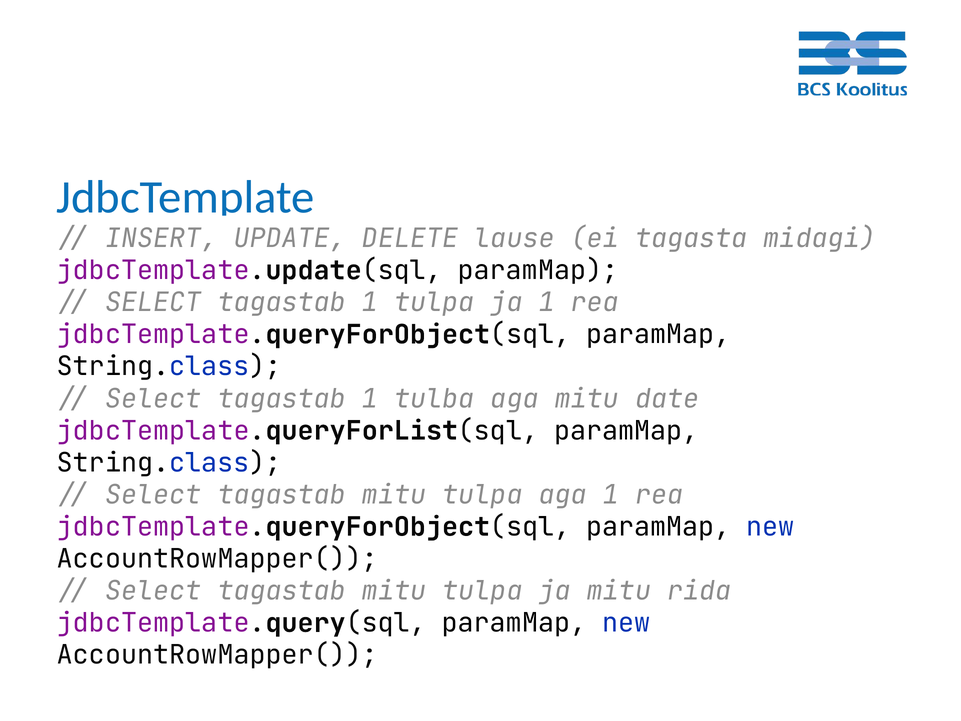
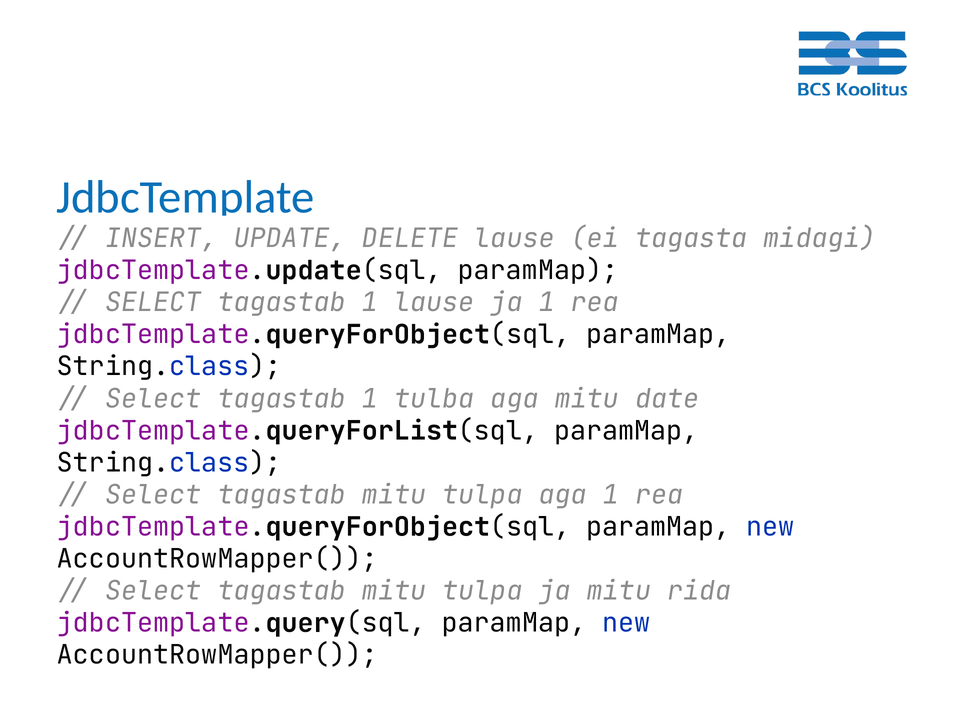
1 tulpa: tulpa -> lause
